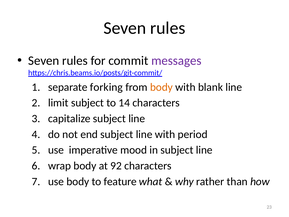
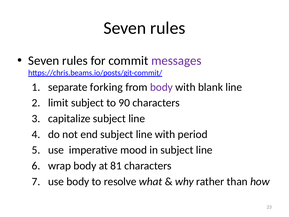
body at (161, 87) colour: orange -> purple
14: 14 -> 90
92: 92 -> 81
feature: feature -> resolve
